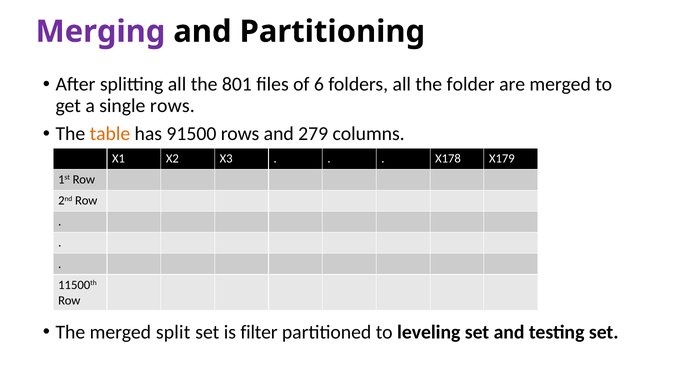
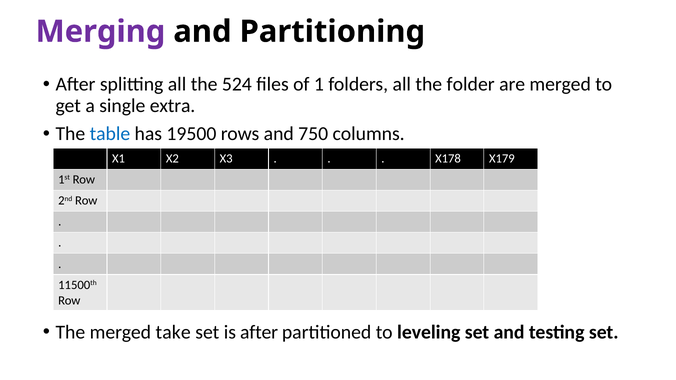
801: 801 -> 524
6: 6 -> 1
single rows: rows -> extra
table colour: orange -> blue
91500: 91500 -> 19500
279: 279 -> 750
split: split -> take
is filter: filter -> after
